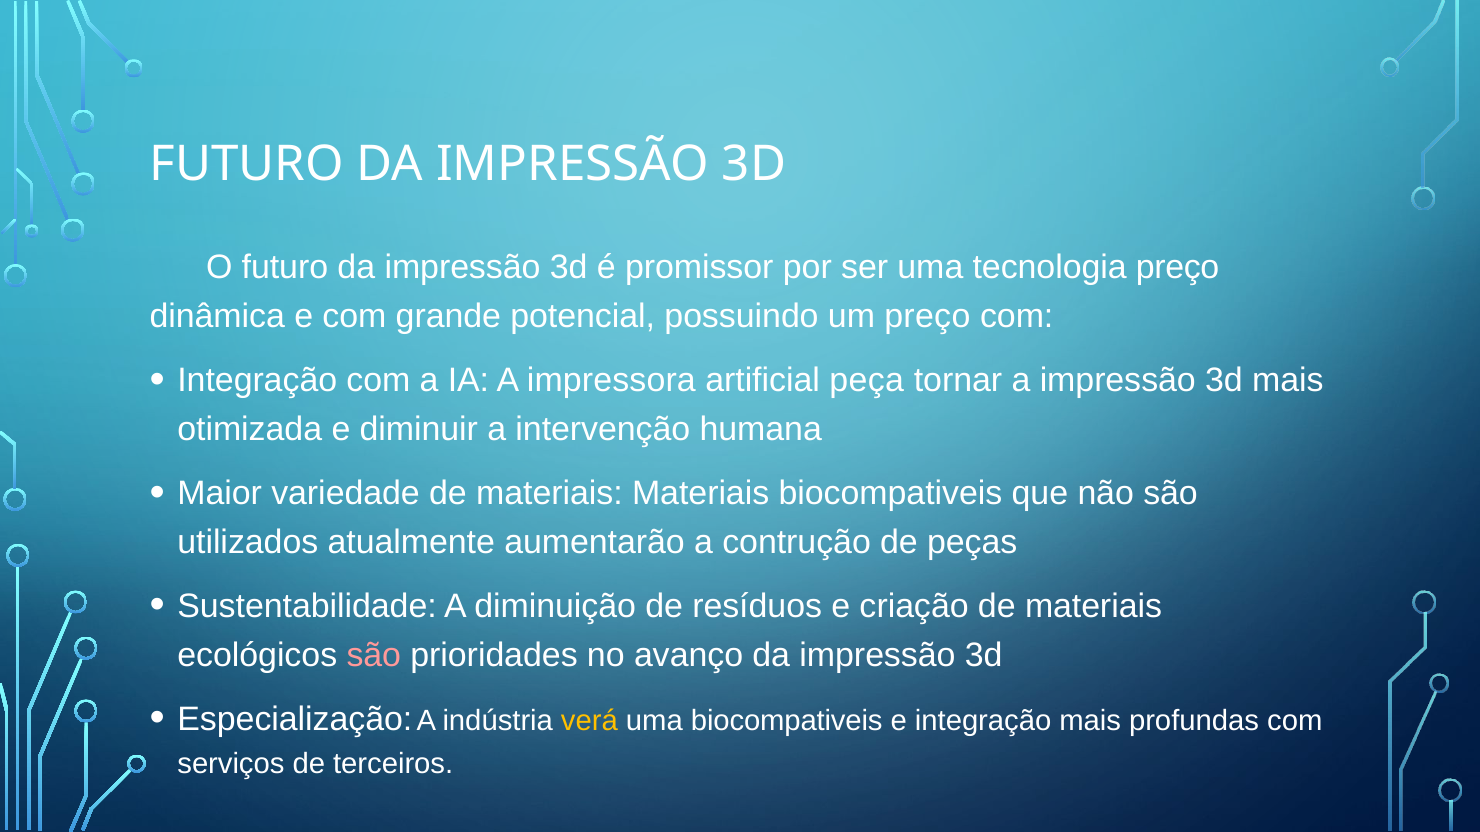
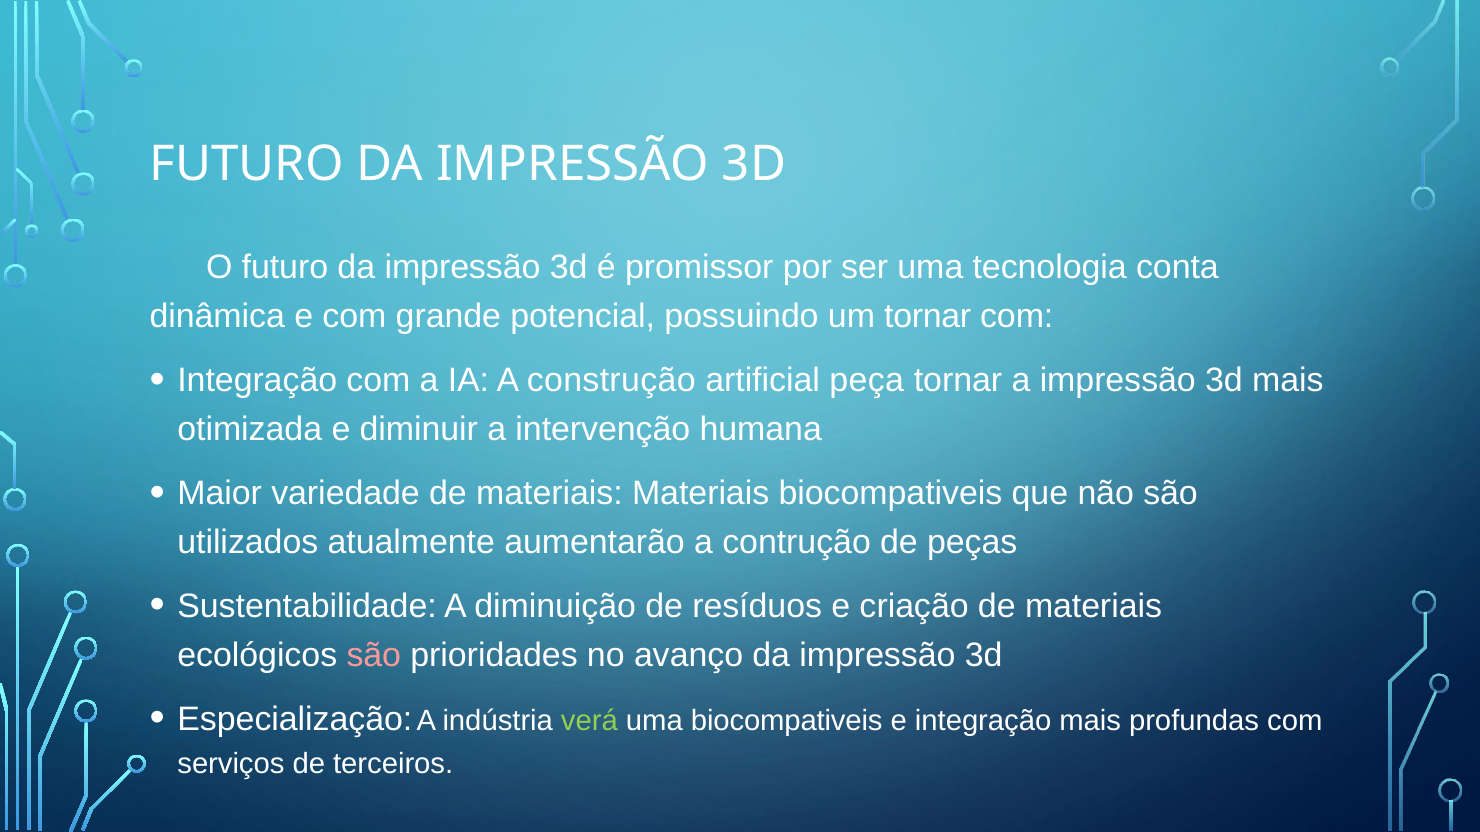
tecnologia preço: preço -> conta
um preço: preço -> tornar
impressora: impressora -> construção
verá colour: yellow -> light green
